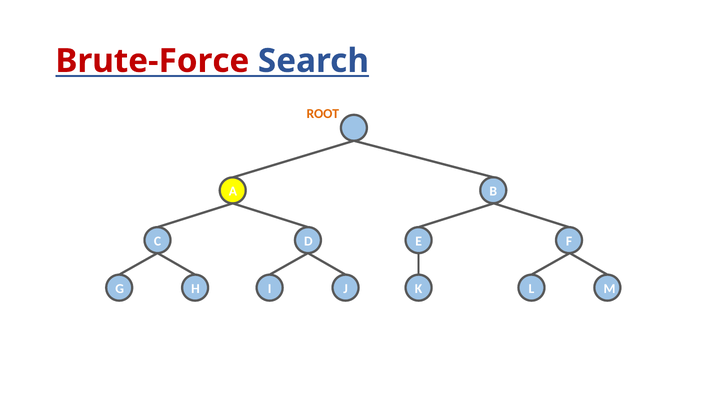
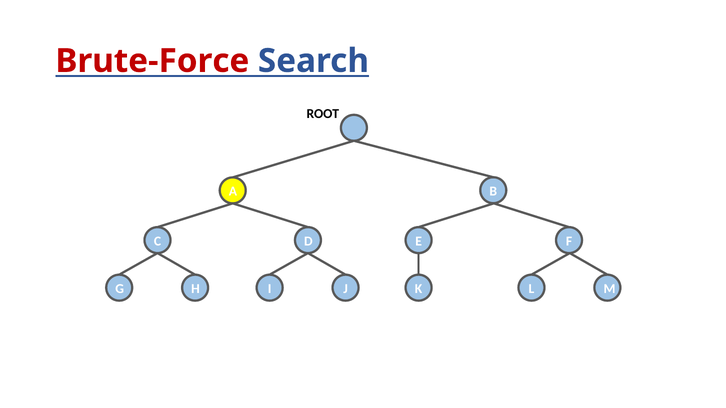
ROOT colour: orange -> black
